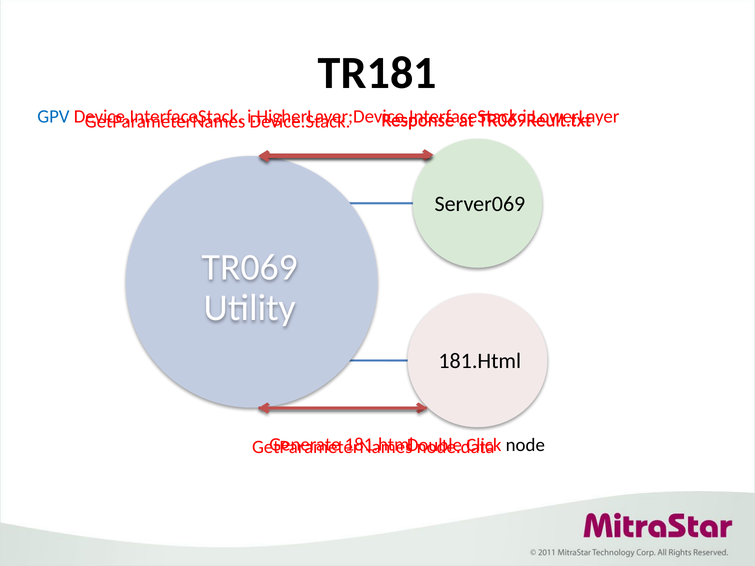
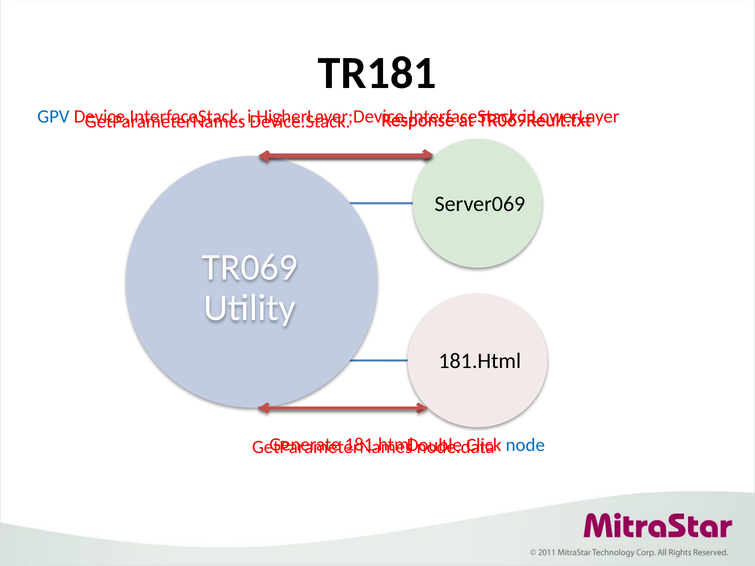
node colour: black -> blue
